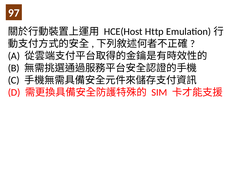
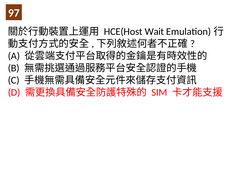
Http: Http -> Wait
